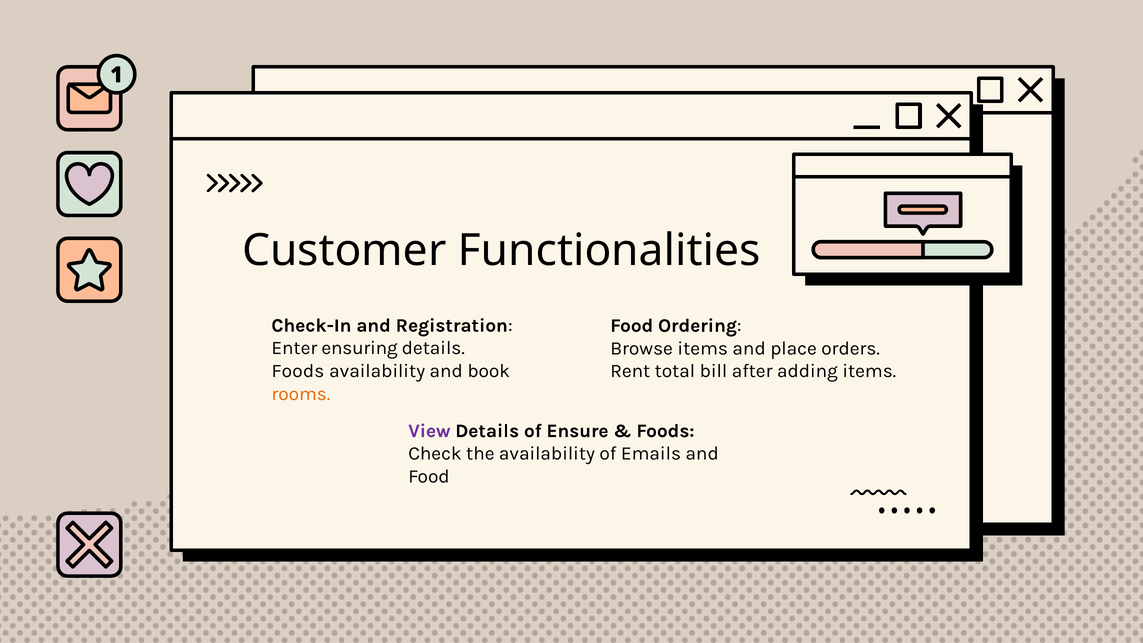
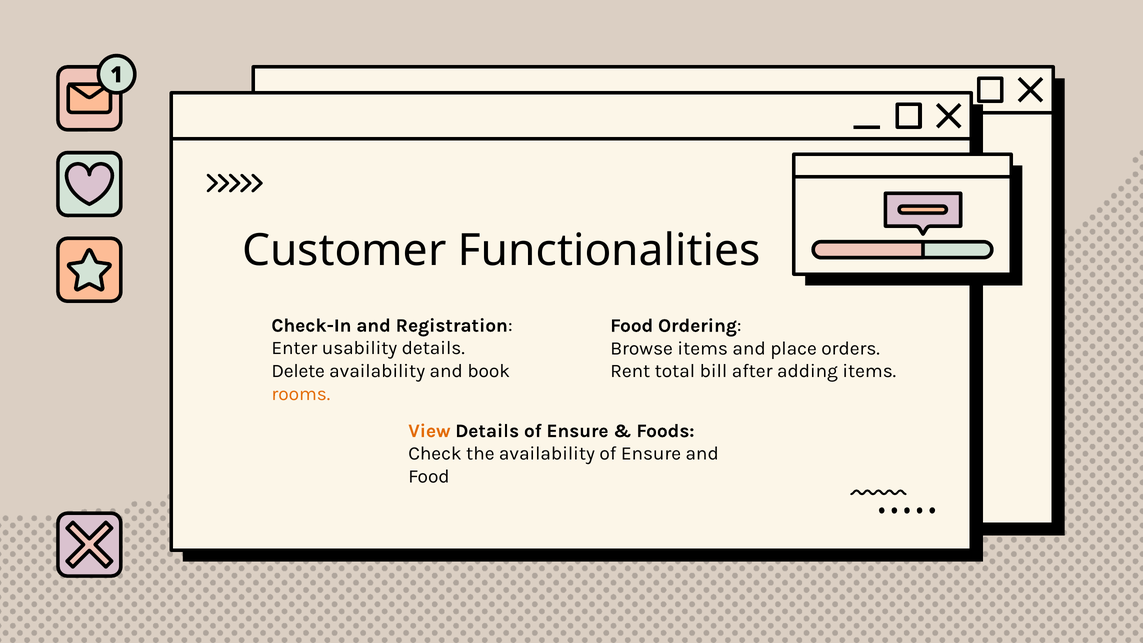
ensuring: ensuring -> usability
Foods at (298, 371): Foods -> Delete
View colour: purple -> orange
availability of Emails: Emails -> Ensure
